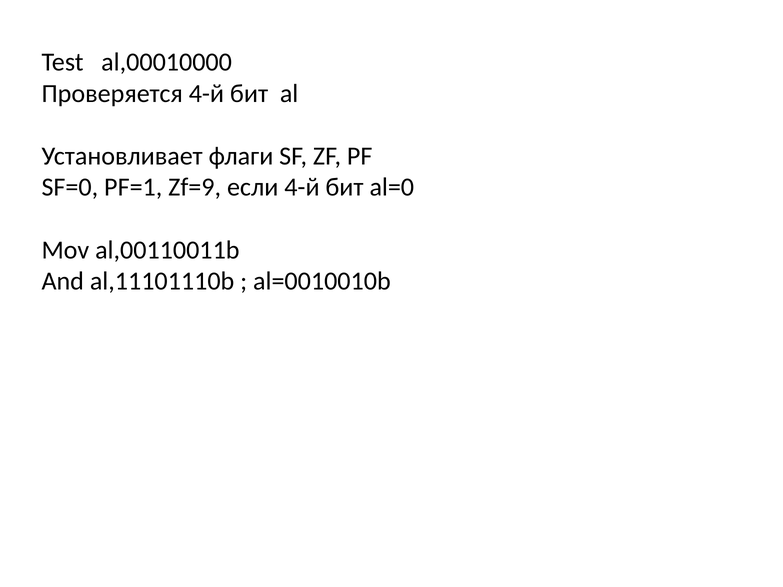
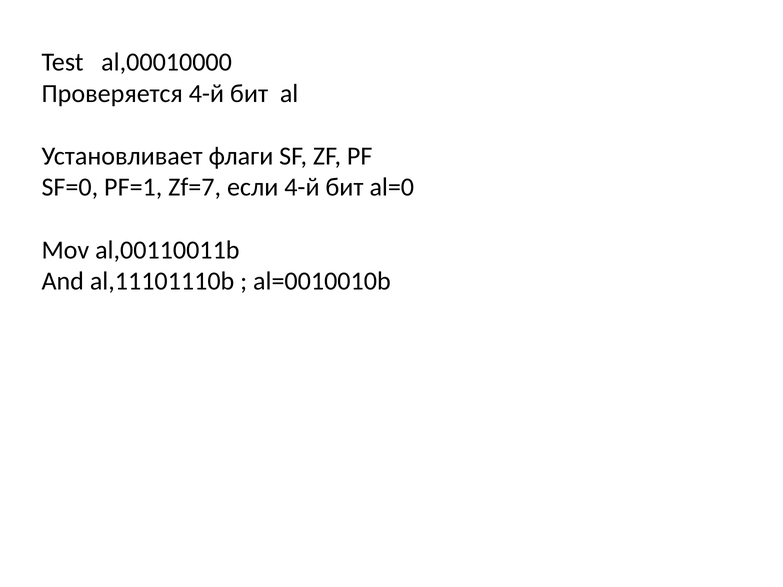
Zf=9: Zf=9 -> Zf=7
